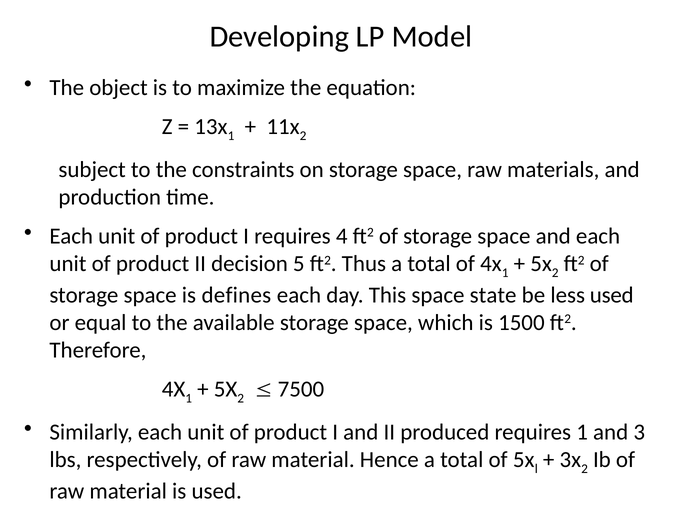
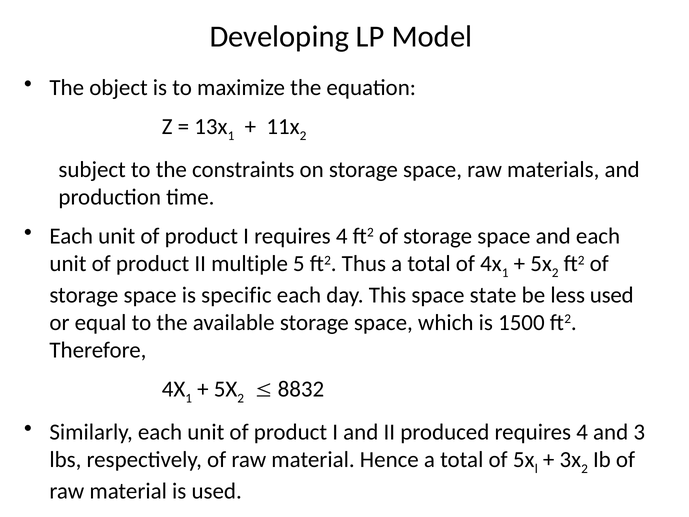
decision: decision -> multiple
defines: defines -> specific
7500: 7500 -> 8832
produced requires 1: 1 -> 4
